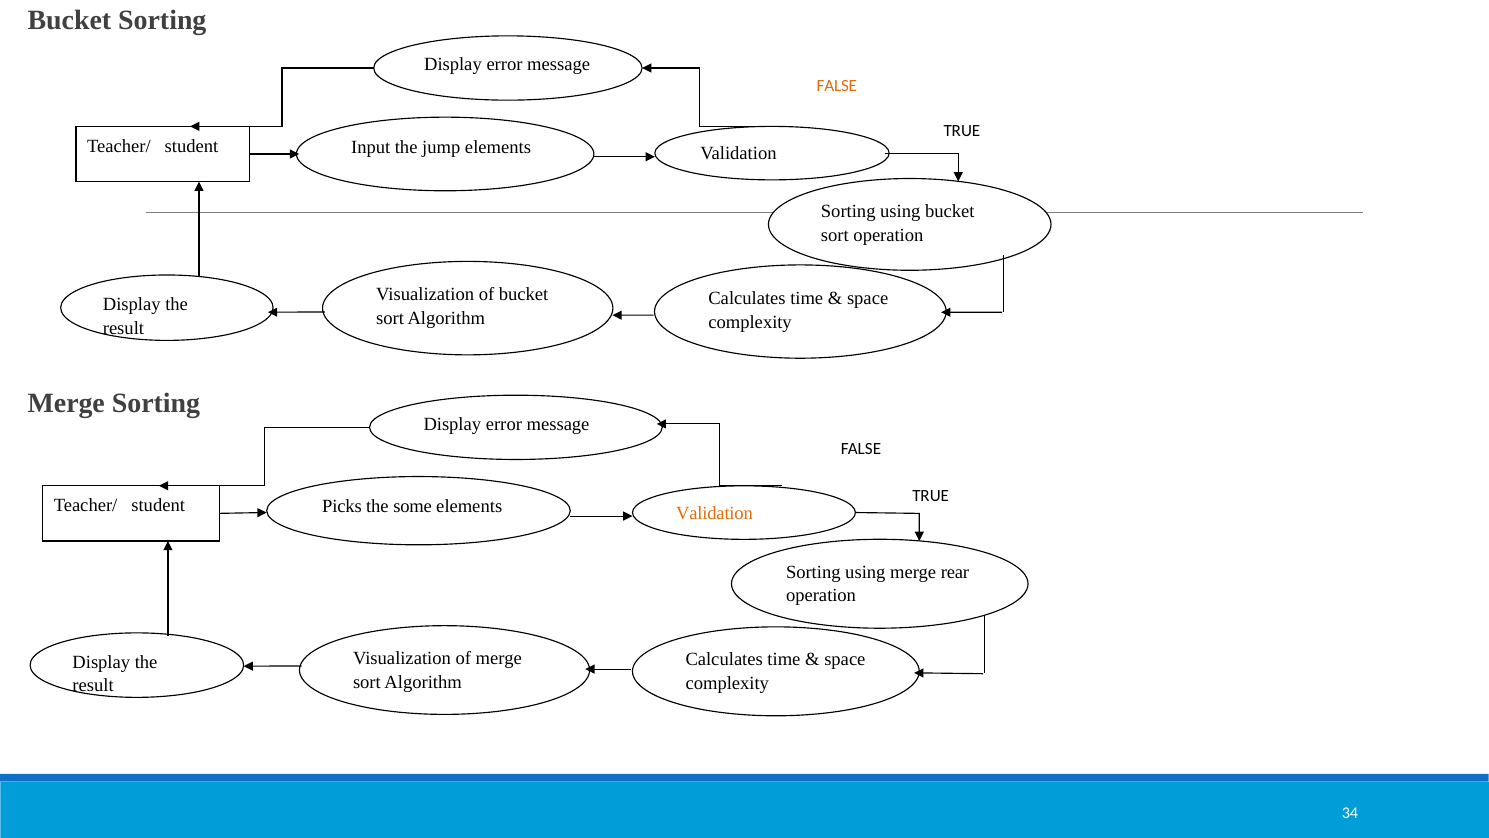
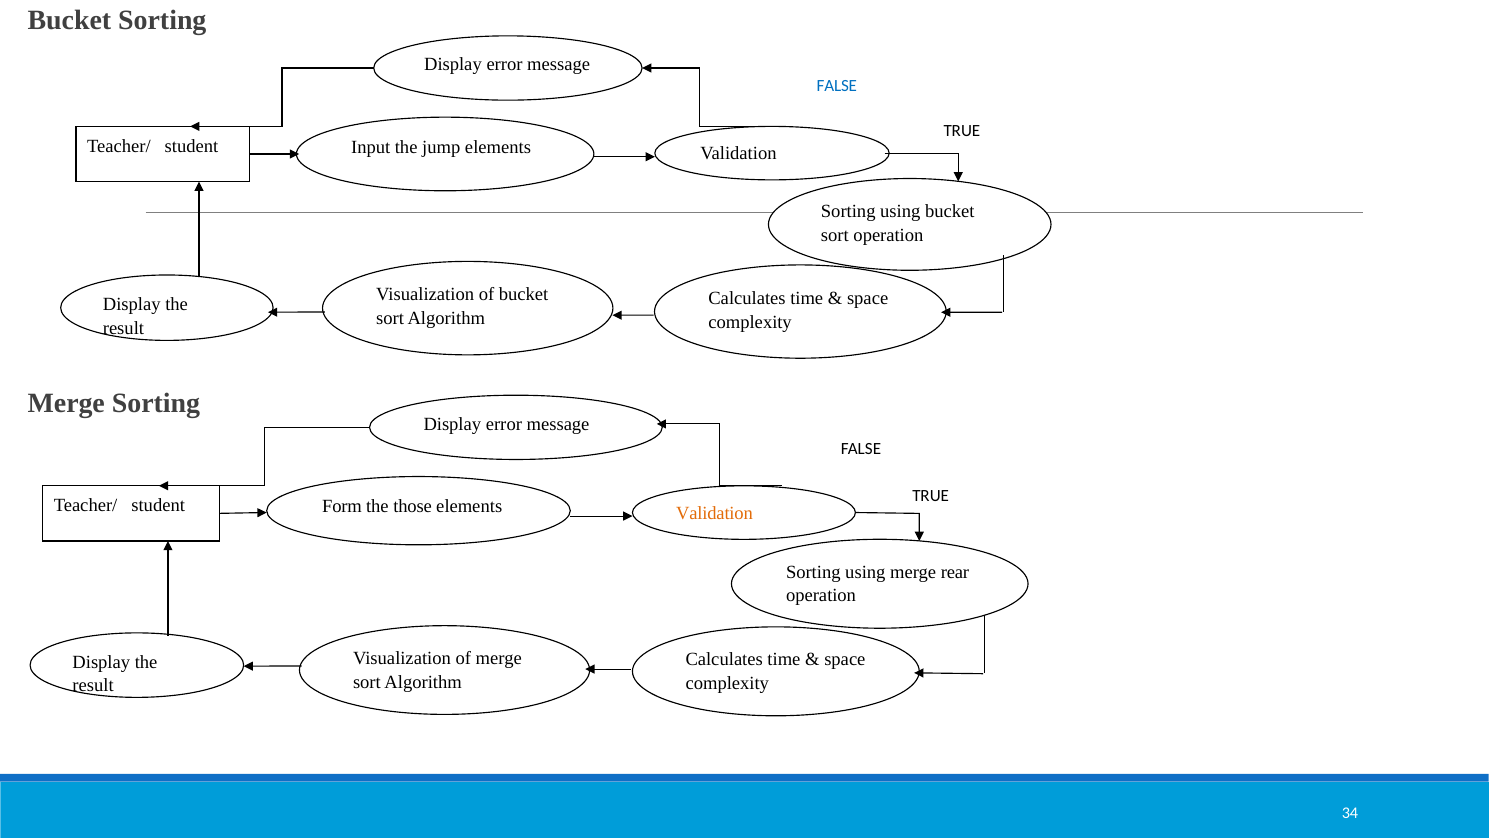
FALSE at (837, 86) colour: orange -> blue
Picks: Picks -> Form
some: some -> those
